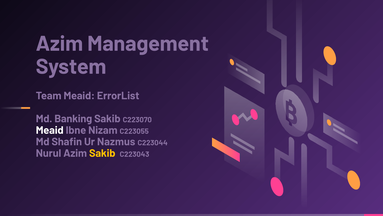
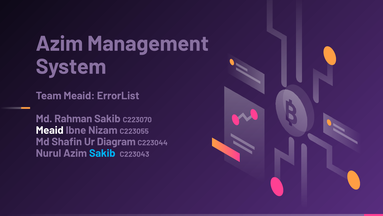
Banking: Banking -> Rahman
Nazmus: Nazmus -> Diagram
Sakib at (102, 153) colour: yellow -> light blue
